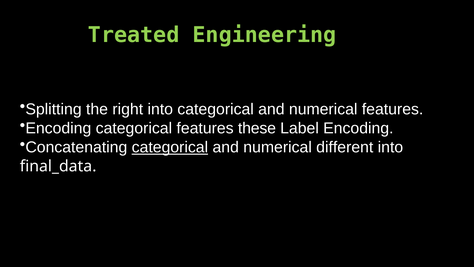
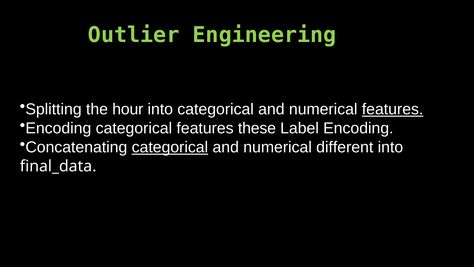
Treated: Treated -> Outlier
right: right -> hour
features at (393, 109) underline: none -> present
